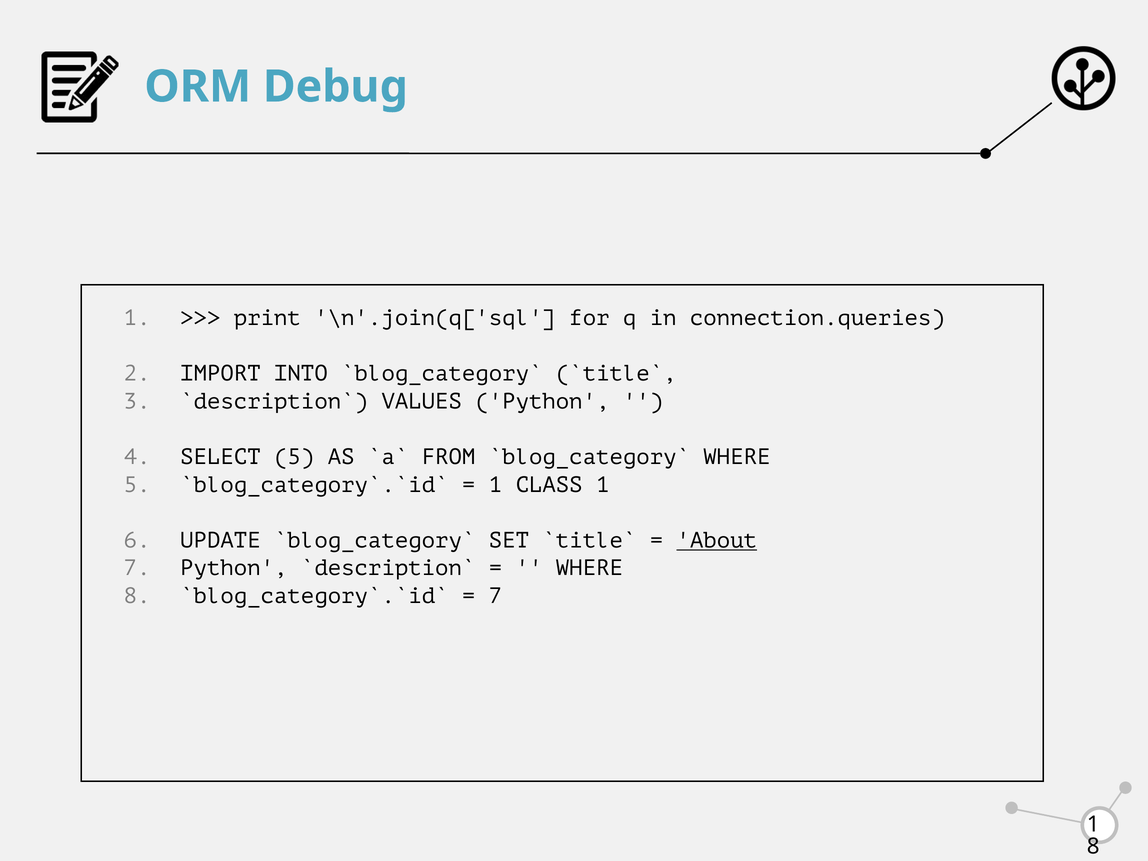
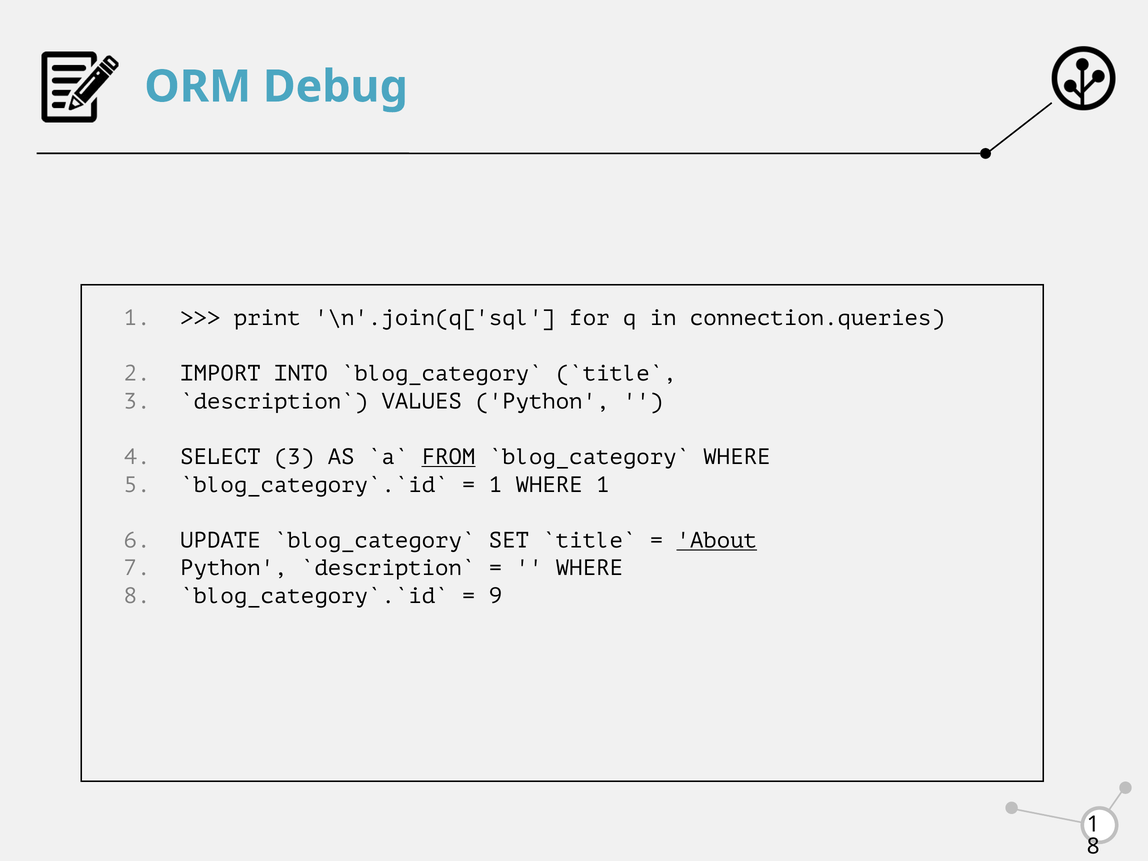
SELECT 5: 5 -> 3
FROM underline: none -> present
1 CLASS: CLASS -> WHERE
7 at (495, 596): 7 -> 9
